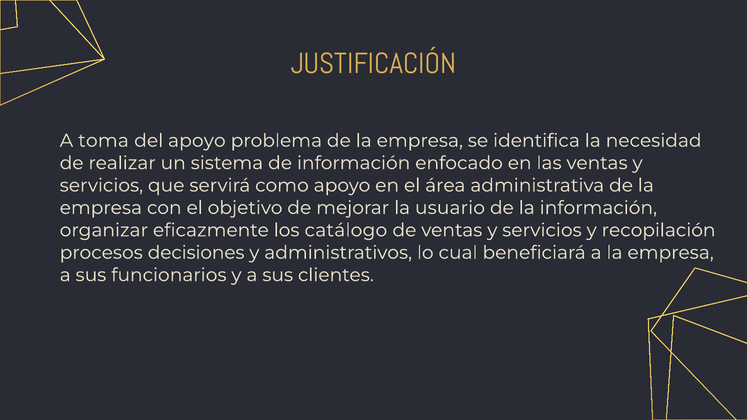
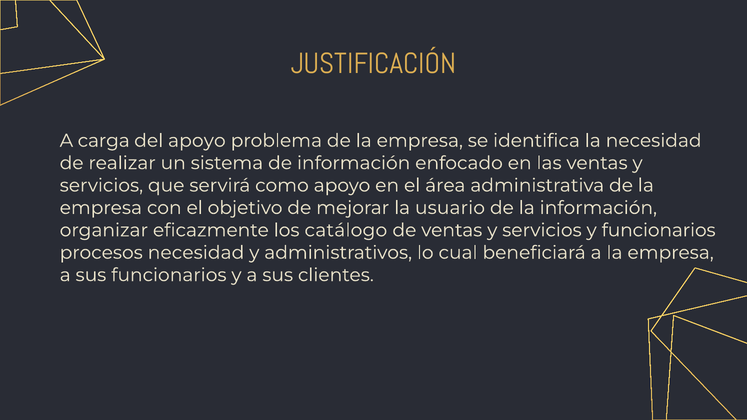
toma: toma -> carga
y recopilación: recopilación -> funcionarios
procesos decisiones: decisiones -> necesidad
